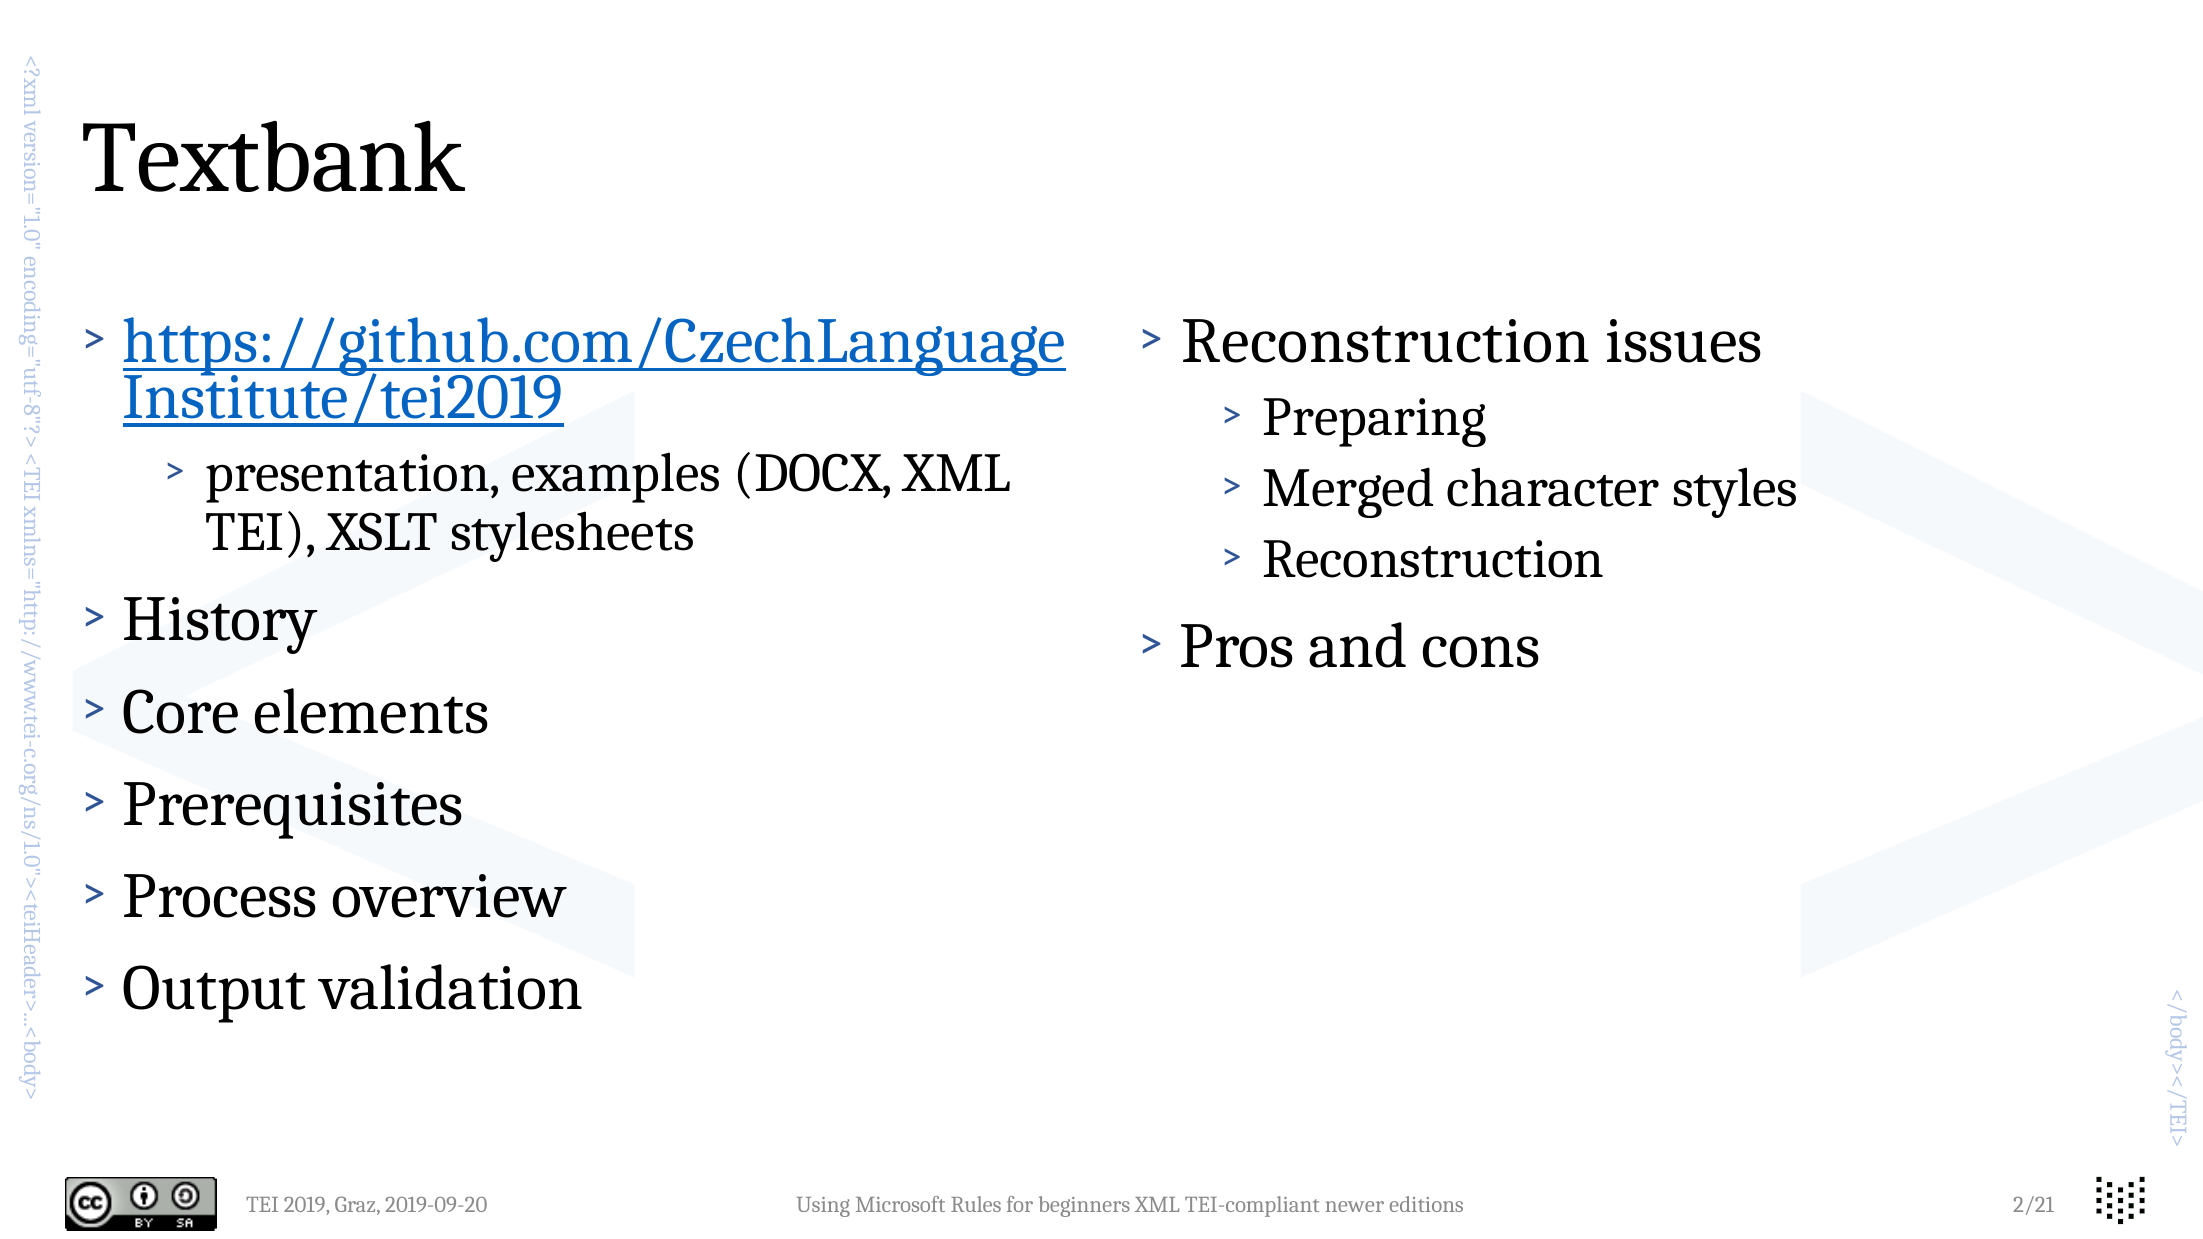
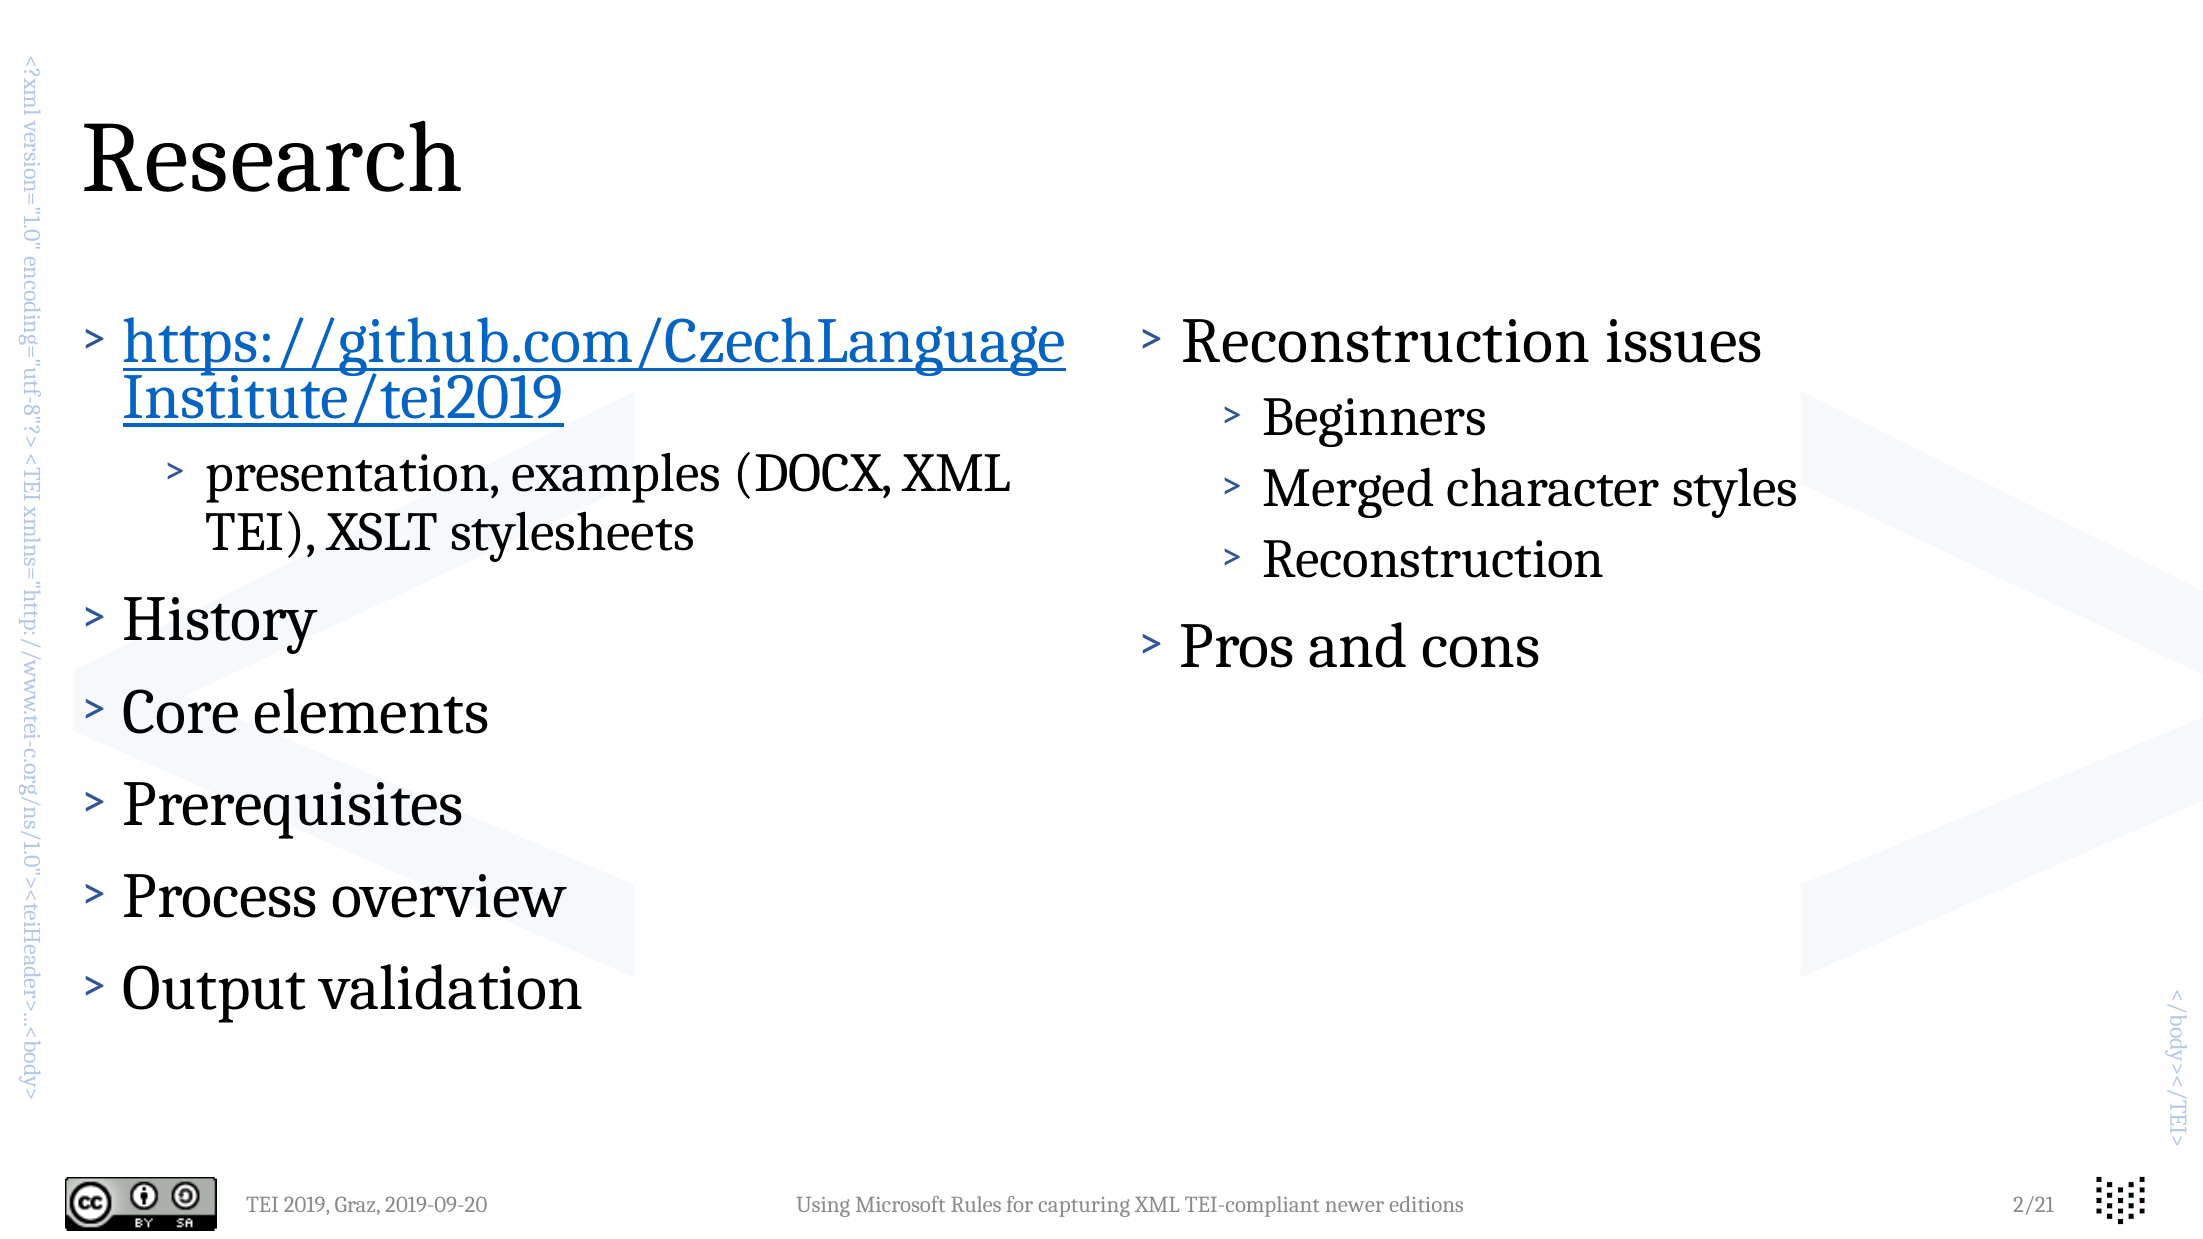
Textbank: Textbank -> Research
Preparing: Preparing -> Beginners
beginners: beginners -> capturing
